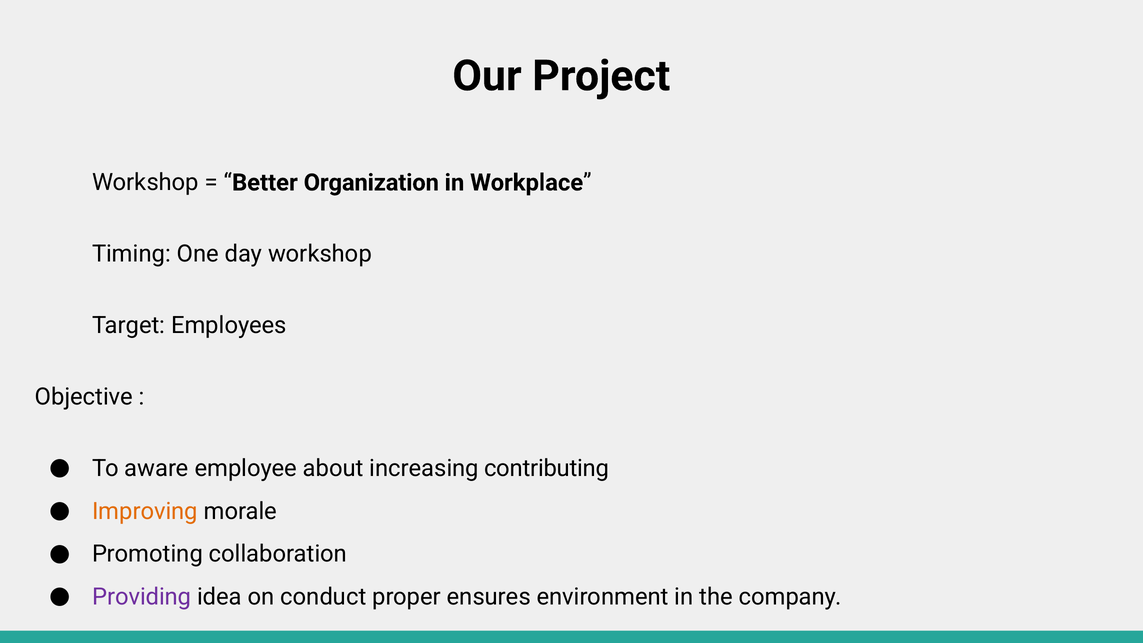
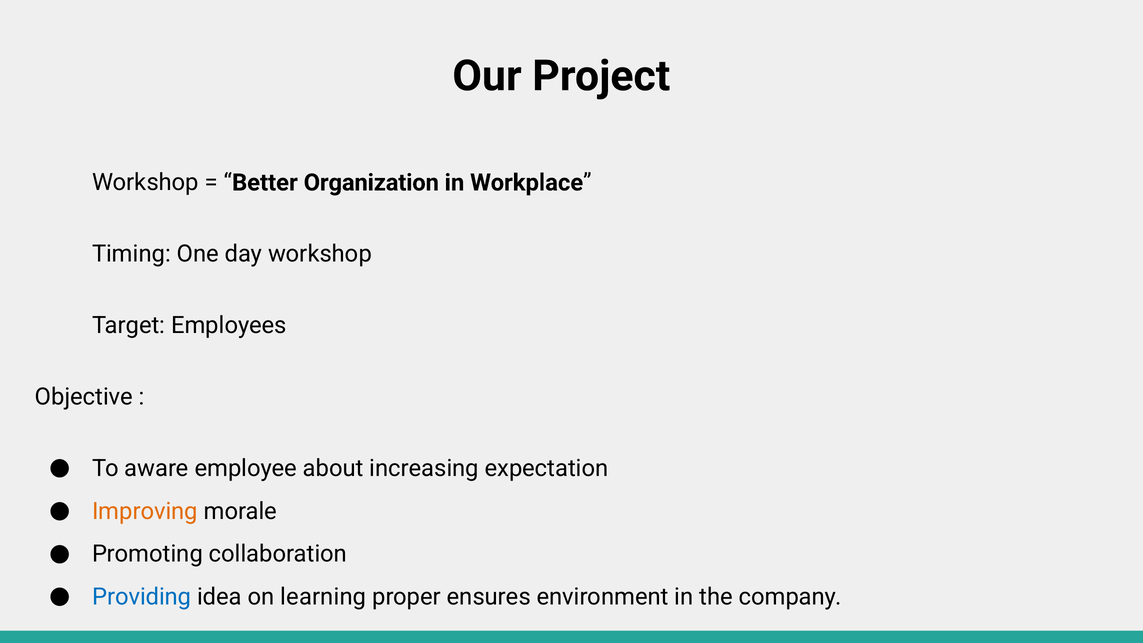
contributing: contributing -> expectation
Providing colour: purple -> blue
conduct: conduct -> learning
